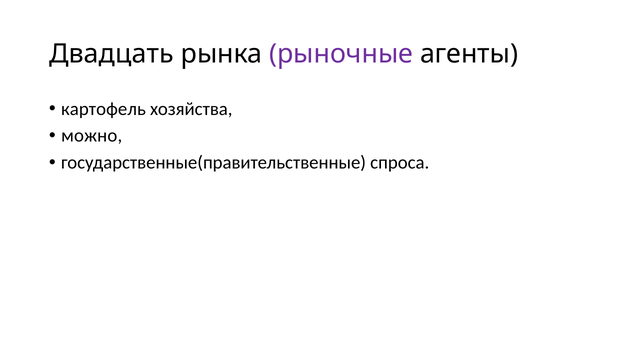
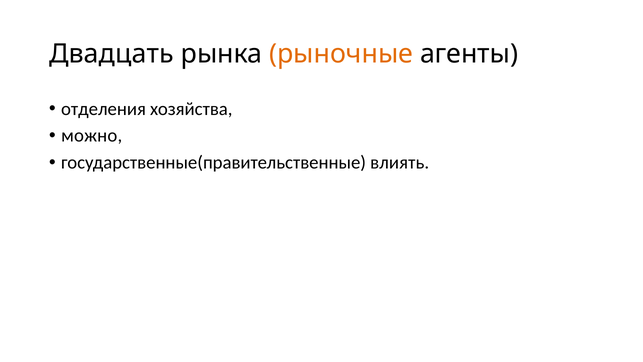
рыночные colour: purple -> orange
картофель: картофель -> отделения
спроса: спроса -> влиять
